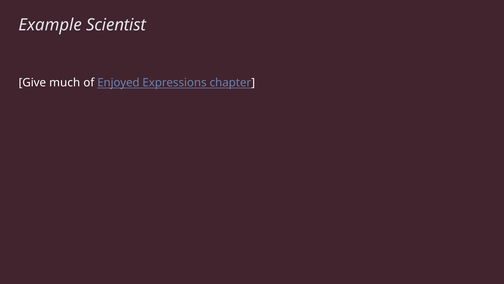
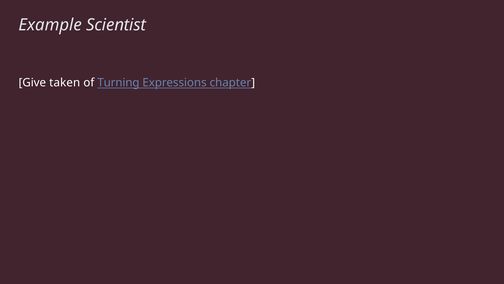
much: much -> taken
Enjoyed: Enjoyed -> Turning
